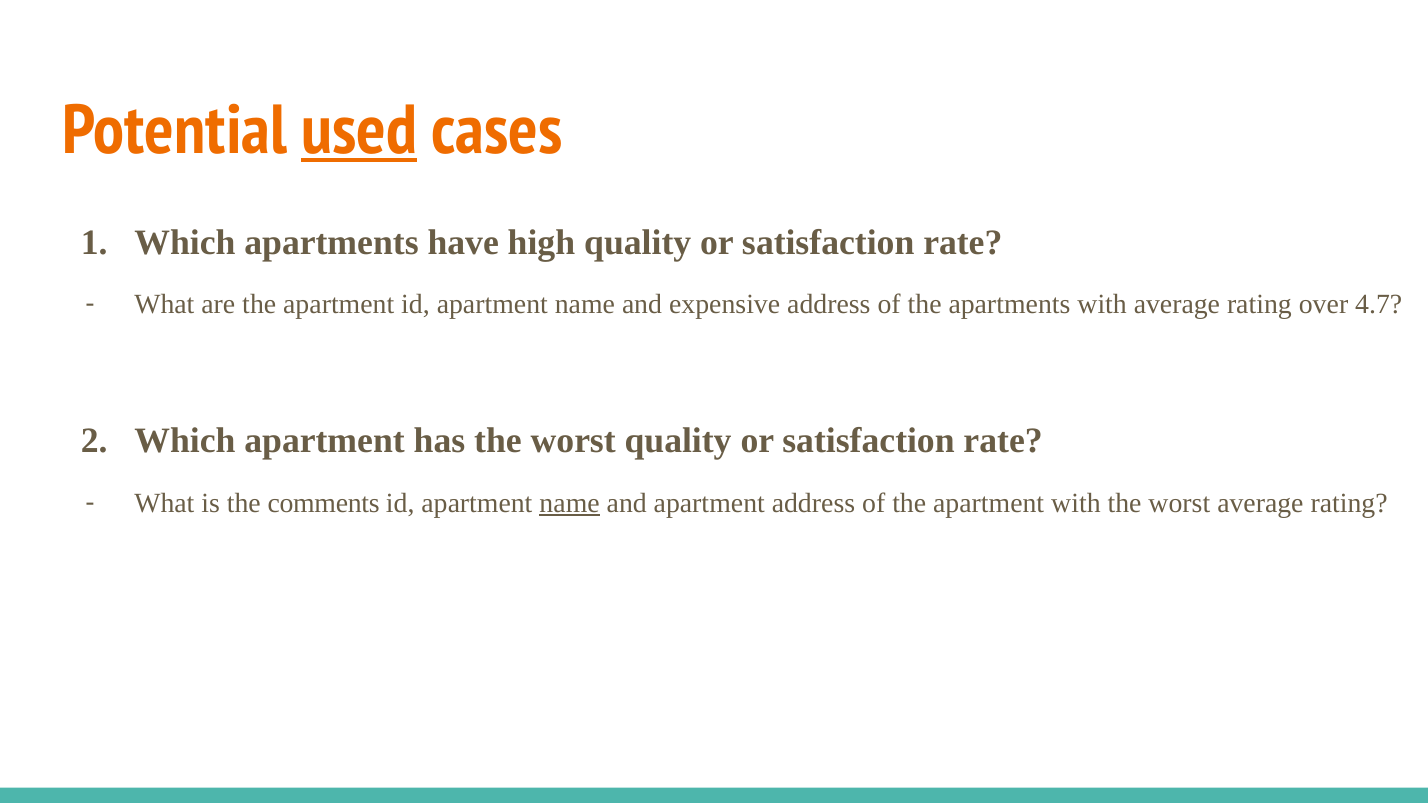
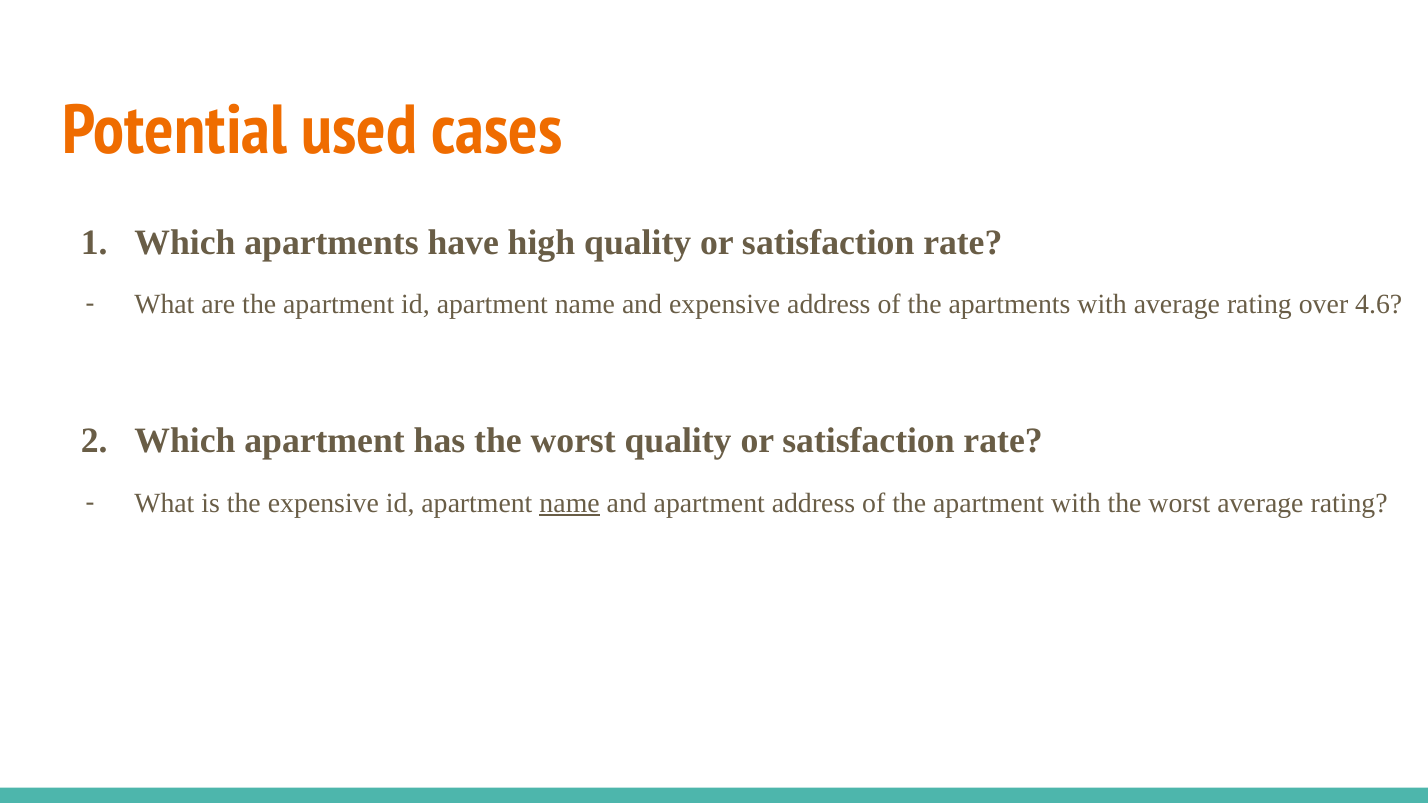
used underline: present -> none
4.7: 4.7 -> 4.6
the comments: comments -> expensive
